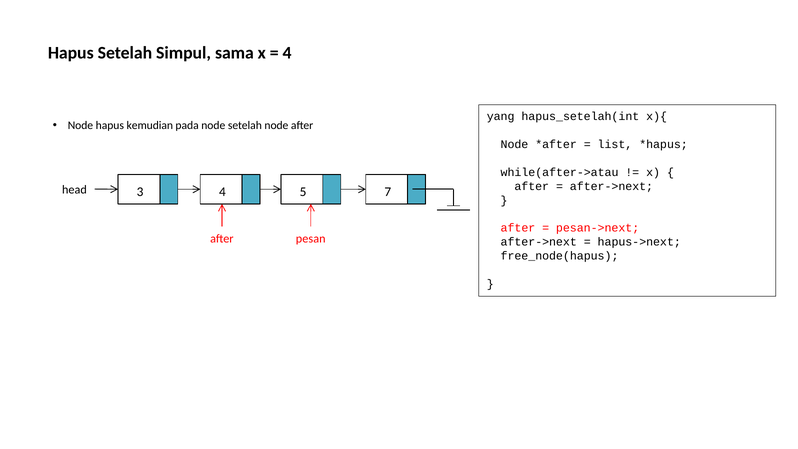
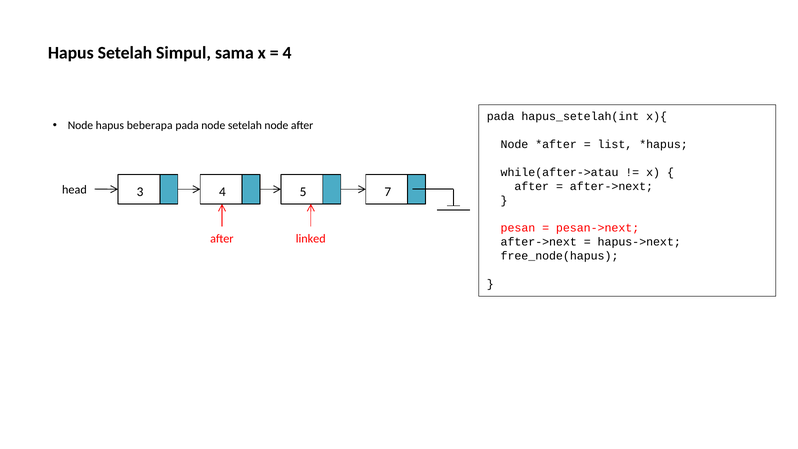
yang at (501, 116): yang -> pada
kemudian: kemudian -> beberapa
after at (518, 228): after -> pesan
pesan: pesan -> linked
